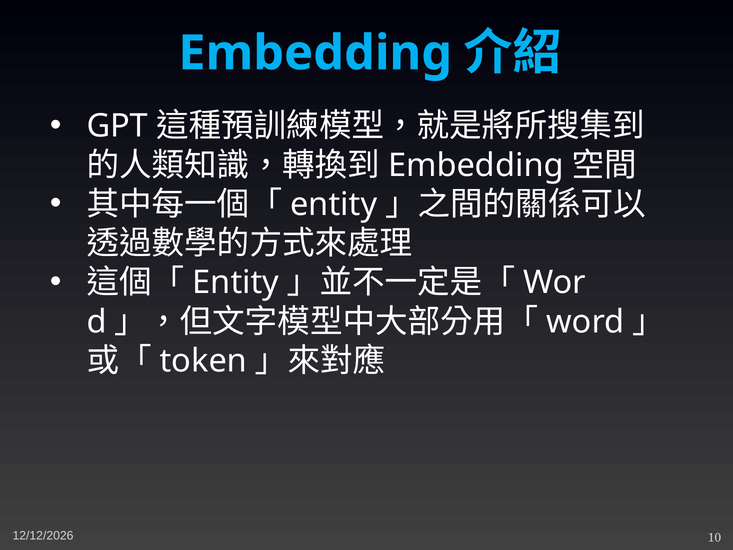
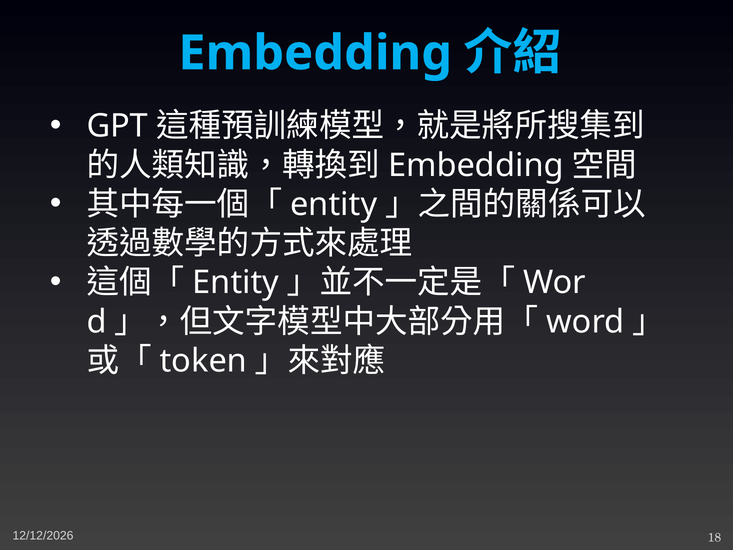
10: 10 -> 18
